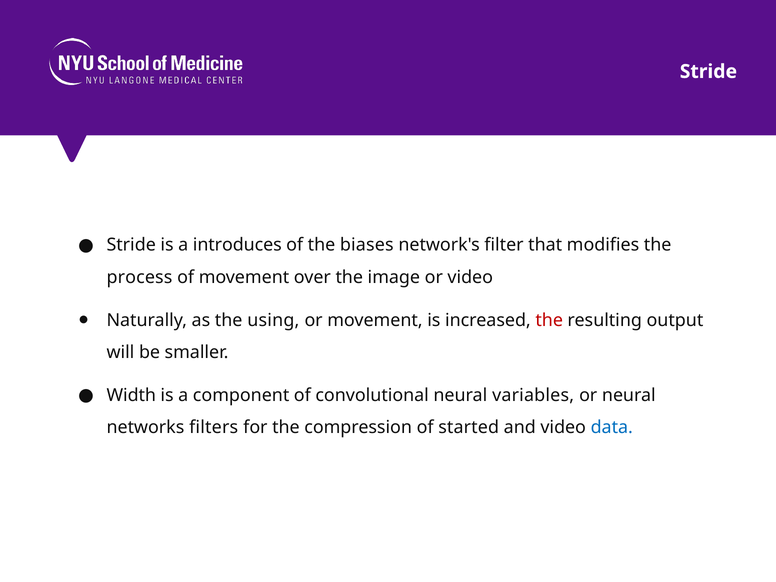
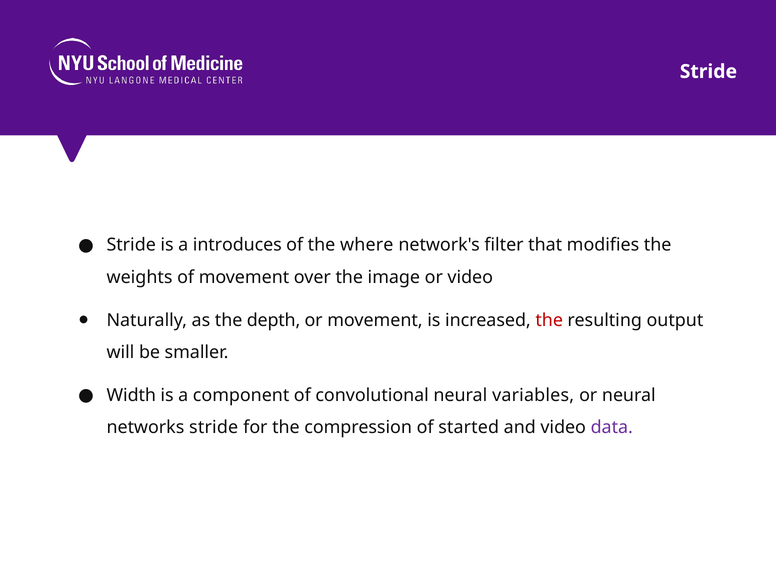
biases: biases -> where
process: process -> weights
using: using -> depth
networks filters: filters -> stride
data colour: blue -> purple
